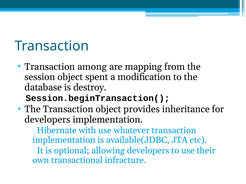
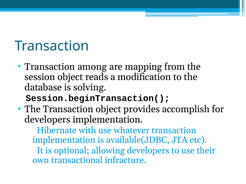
spent: spent -> reads
destroy: destroy -> solving
inheritance: inheritance -> accomplish
